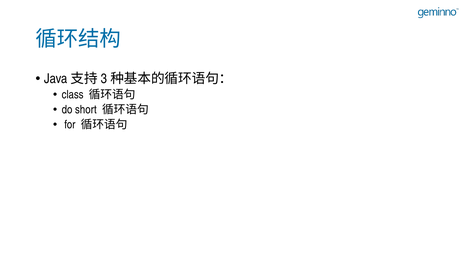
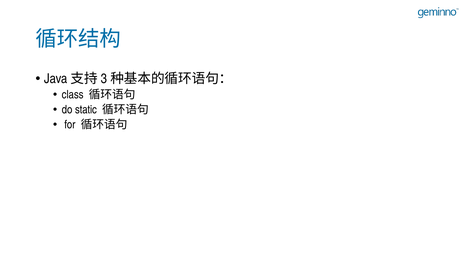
short: short -> static
